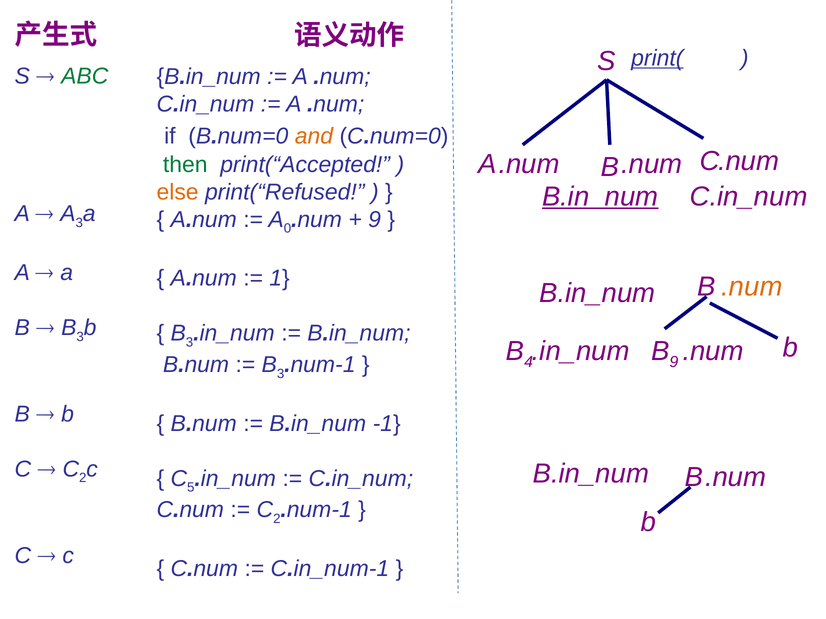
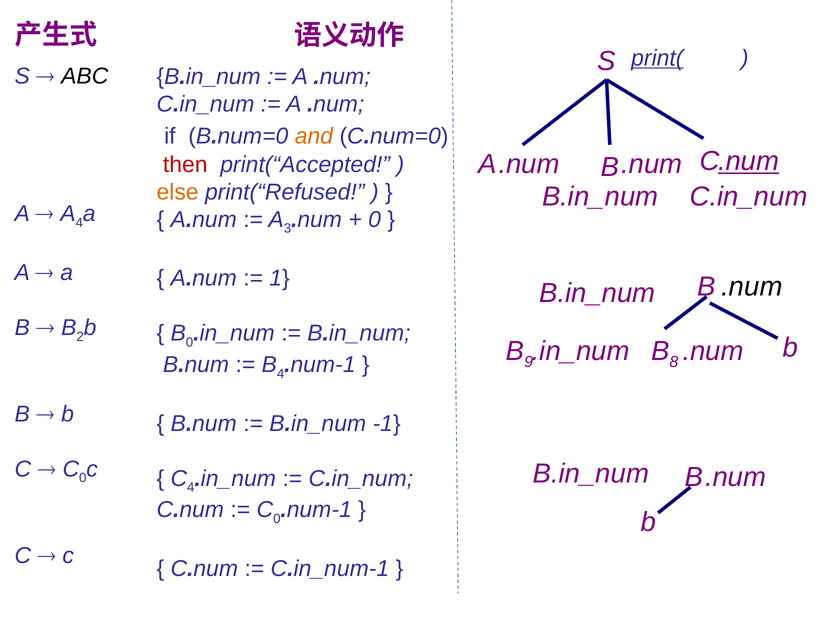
ABC colour: green -> black
.num at (749, 161) underline: none -> present
then colour: green -> red
B.in_num at (600, 197) underline: present -> none
A 3: 3 -> 4
0: 0 -> 3
9 at (375, 220): 9 -> 0
.num at (752, 287) colour: orange -> black
3 at (80, 337): 3 -> 2
3 at (190, 343): 3 -> 0
4: 4 -> 9
B 9: 9 -> 8
3 at (281, 374): 3 -> 4
2 at (83, 478): 2 -> 0
C 5: 5 -> 4
2 at (277, 519): 2 -> 0
